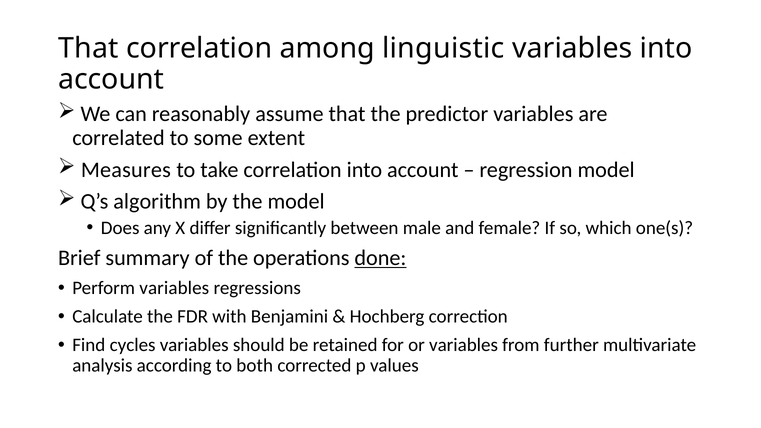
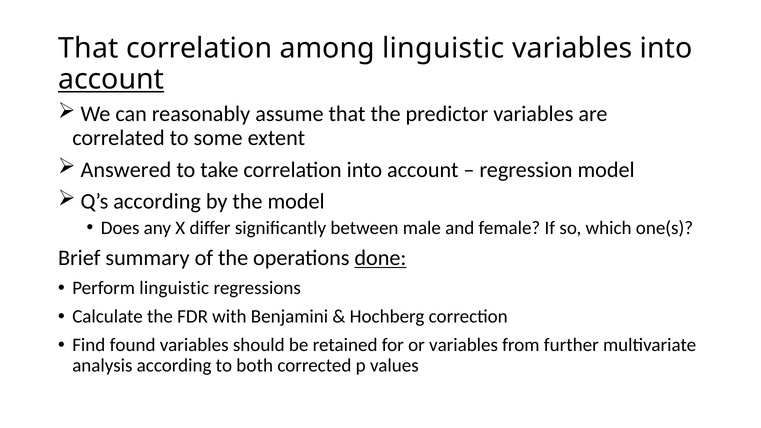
account at (111, 79) underline: none -> present
Measures: Measures -> Answered
Q’s algorithm: algorithm -> according
Perform variables: variables -> linguistic
cycles: cycles -> found
